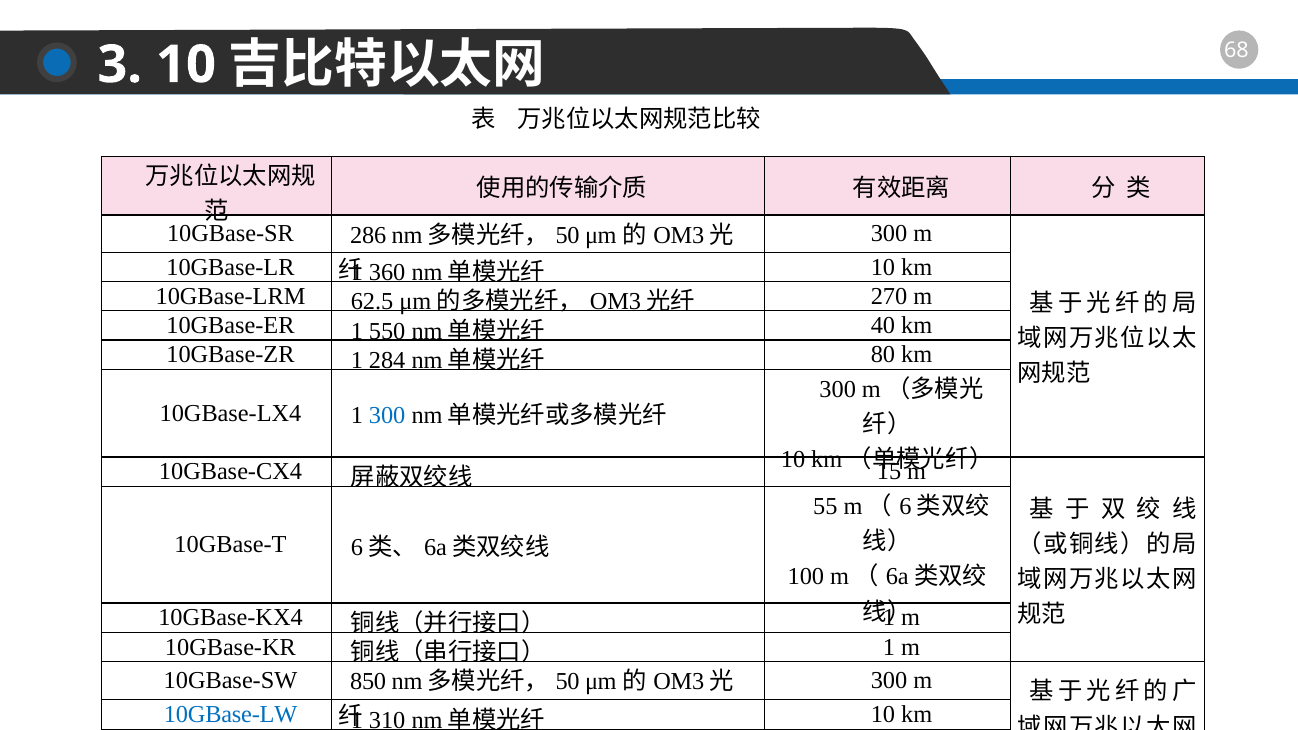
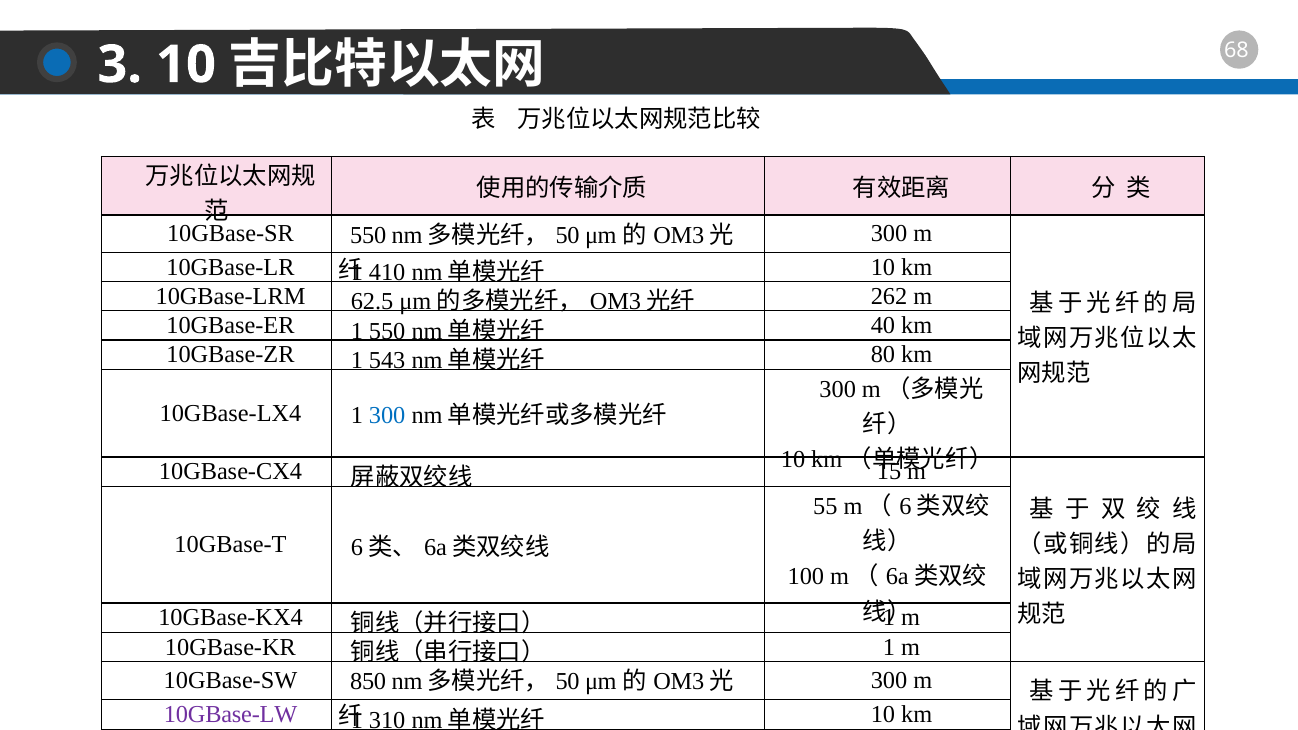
10GBase-SR 286: 286 -> 550
360: 360 -> 410
270: 270 -> 262
284: 284 -> 543
10GBase-LW colour: blue -> purple
